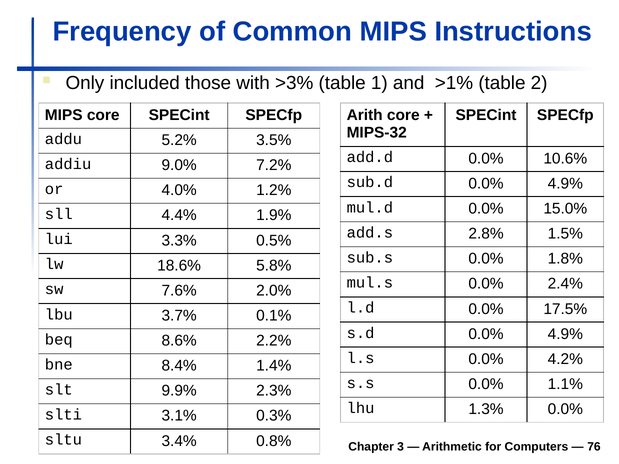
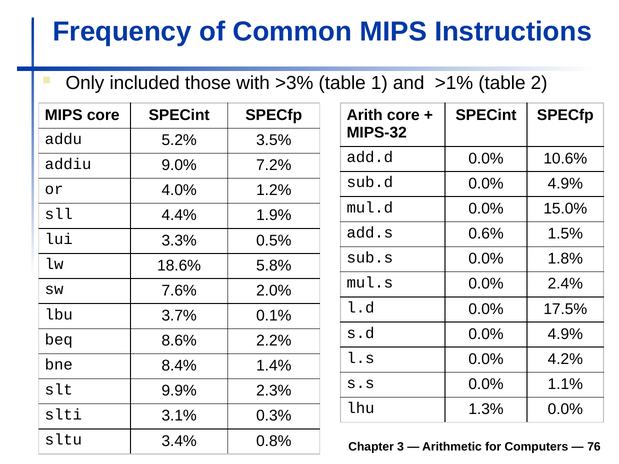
2.8%: 2.8% -> 0.6%
